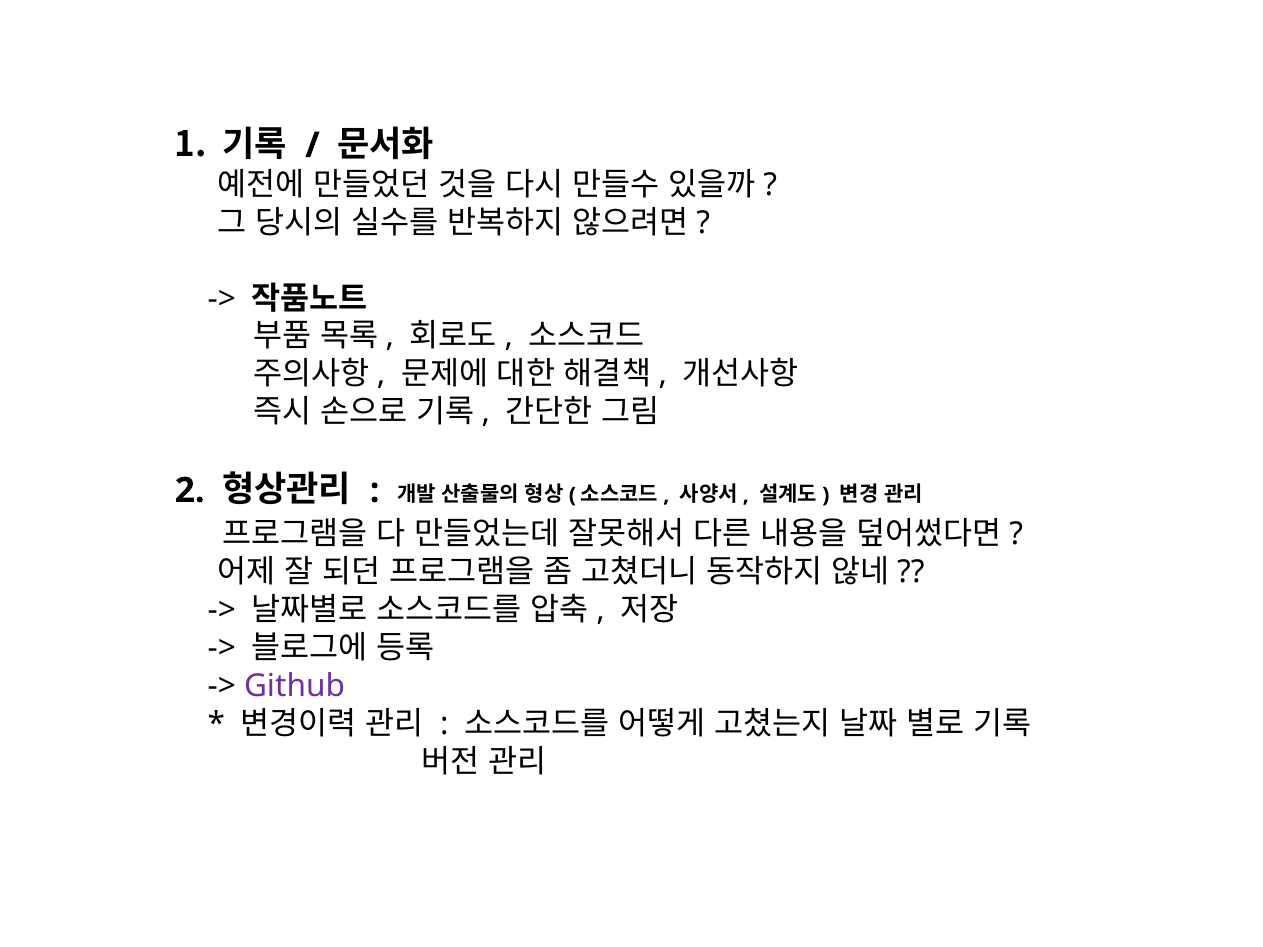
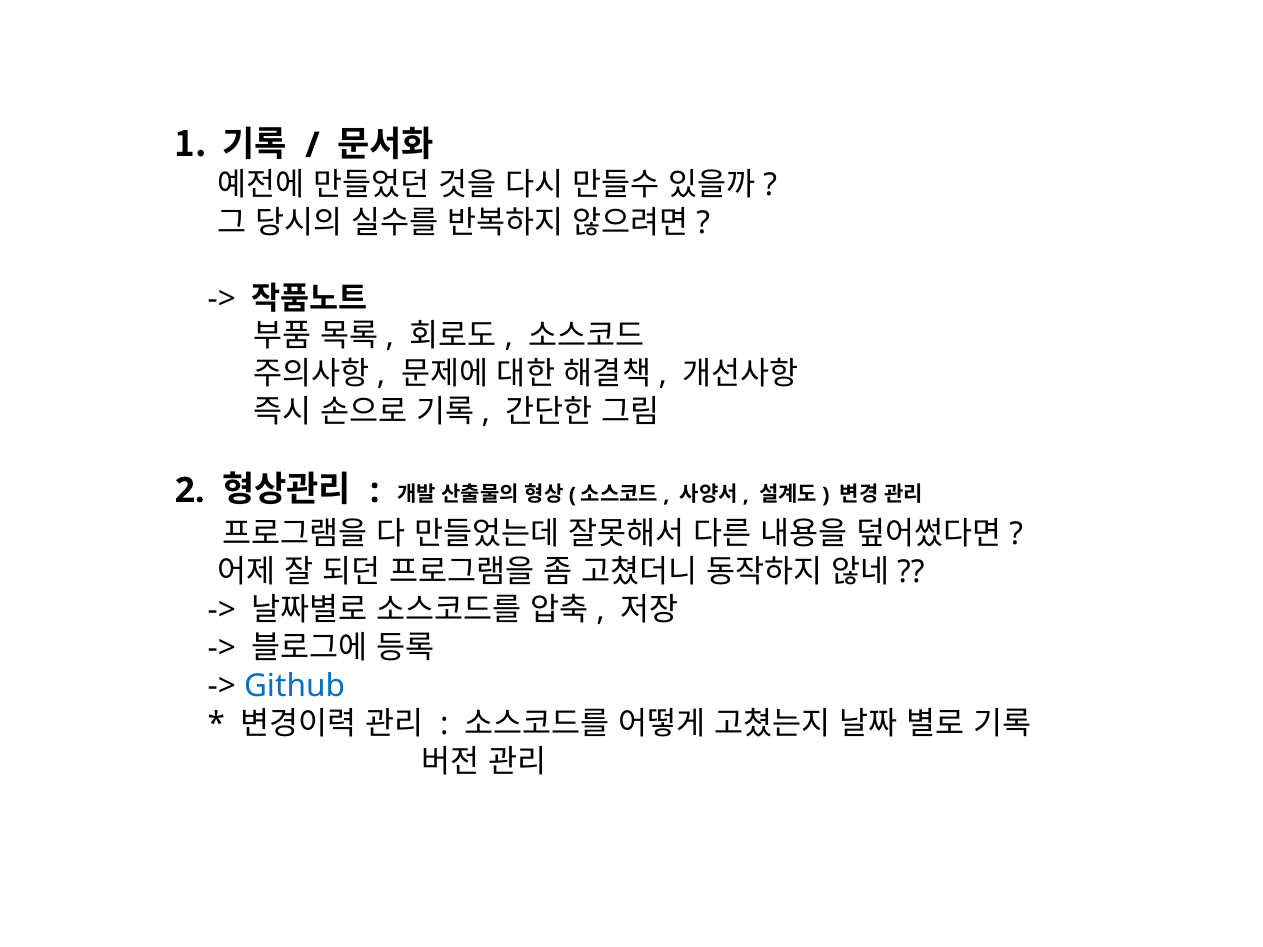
Github colour: purple -> blue
